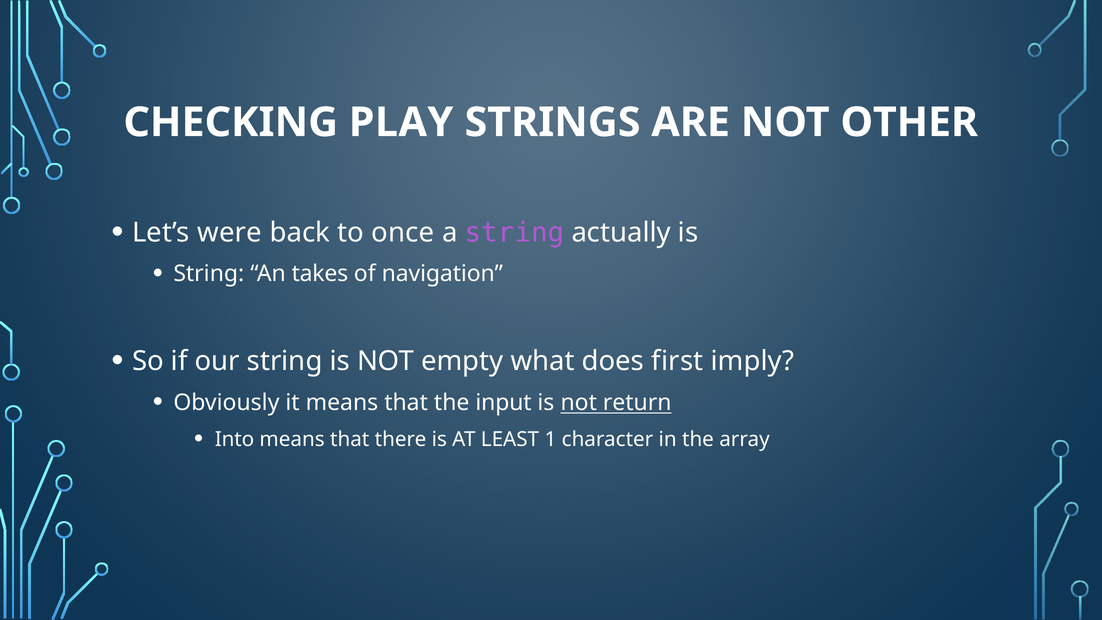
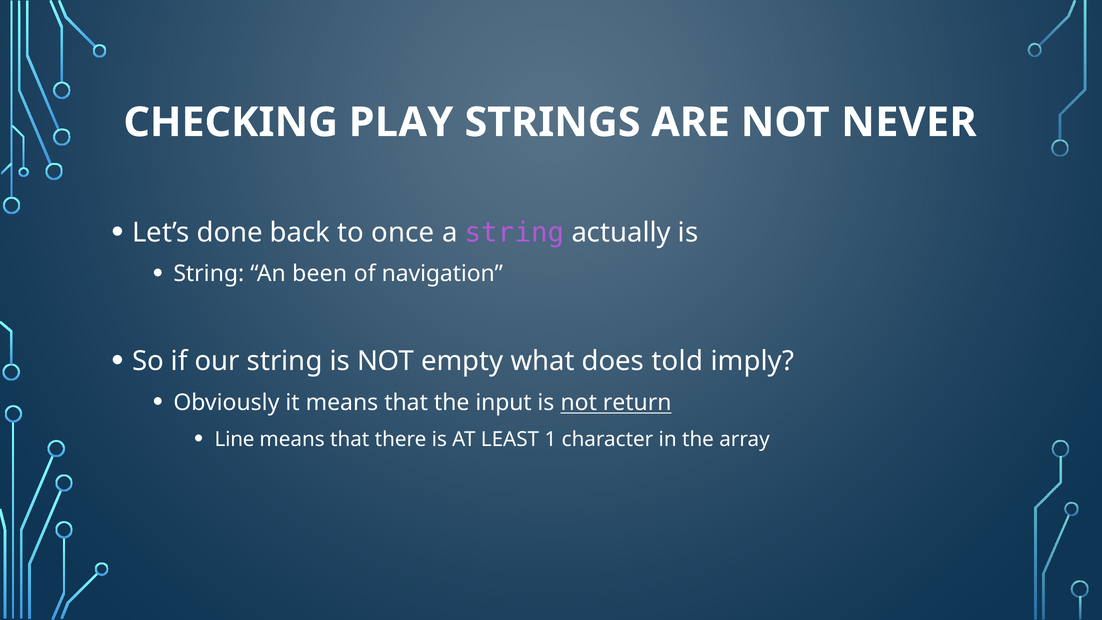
OTHER: OTHER -> NEVER
were: were -> done
takes: takes -> been
first: first -> told
Into: Into -> Line
